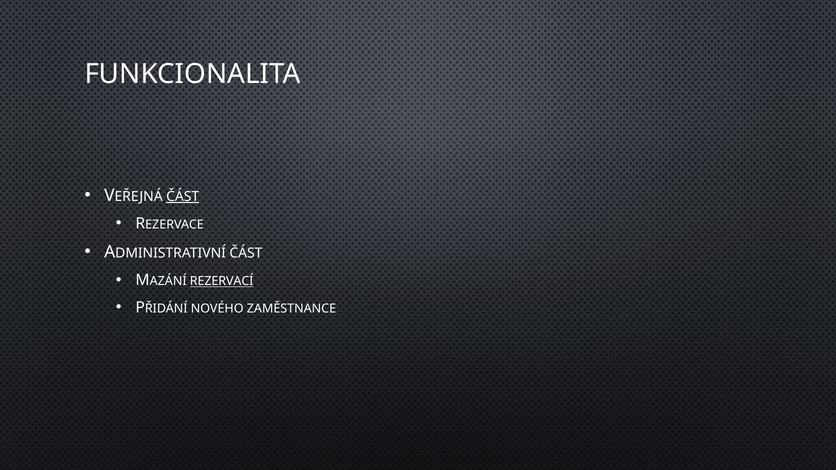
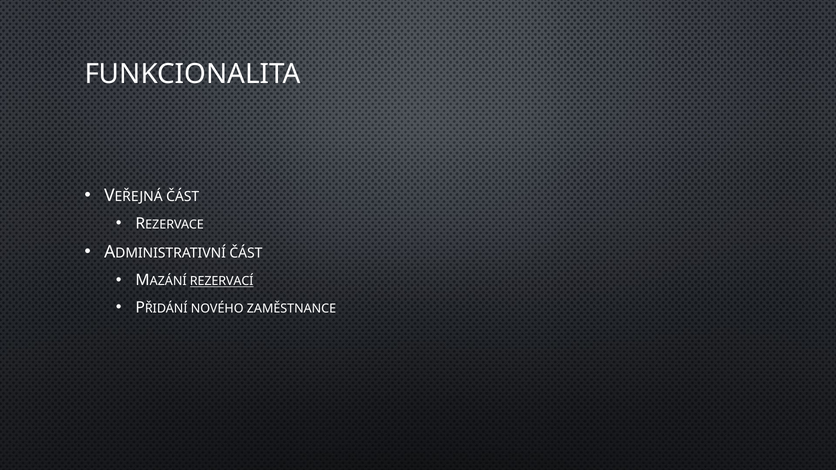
ČÁST at (183, 197) underline: present -> none
